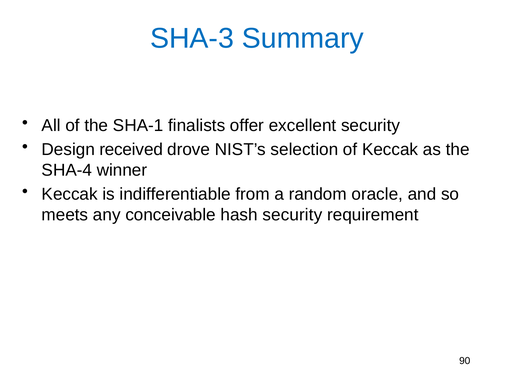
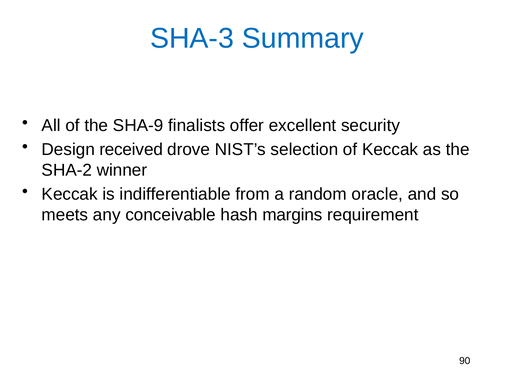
SHA-1: SHA-1 -> SHA-9
SHA-4: SHA-4 -> SHA-2
hash security: security -> margins
